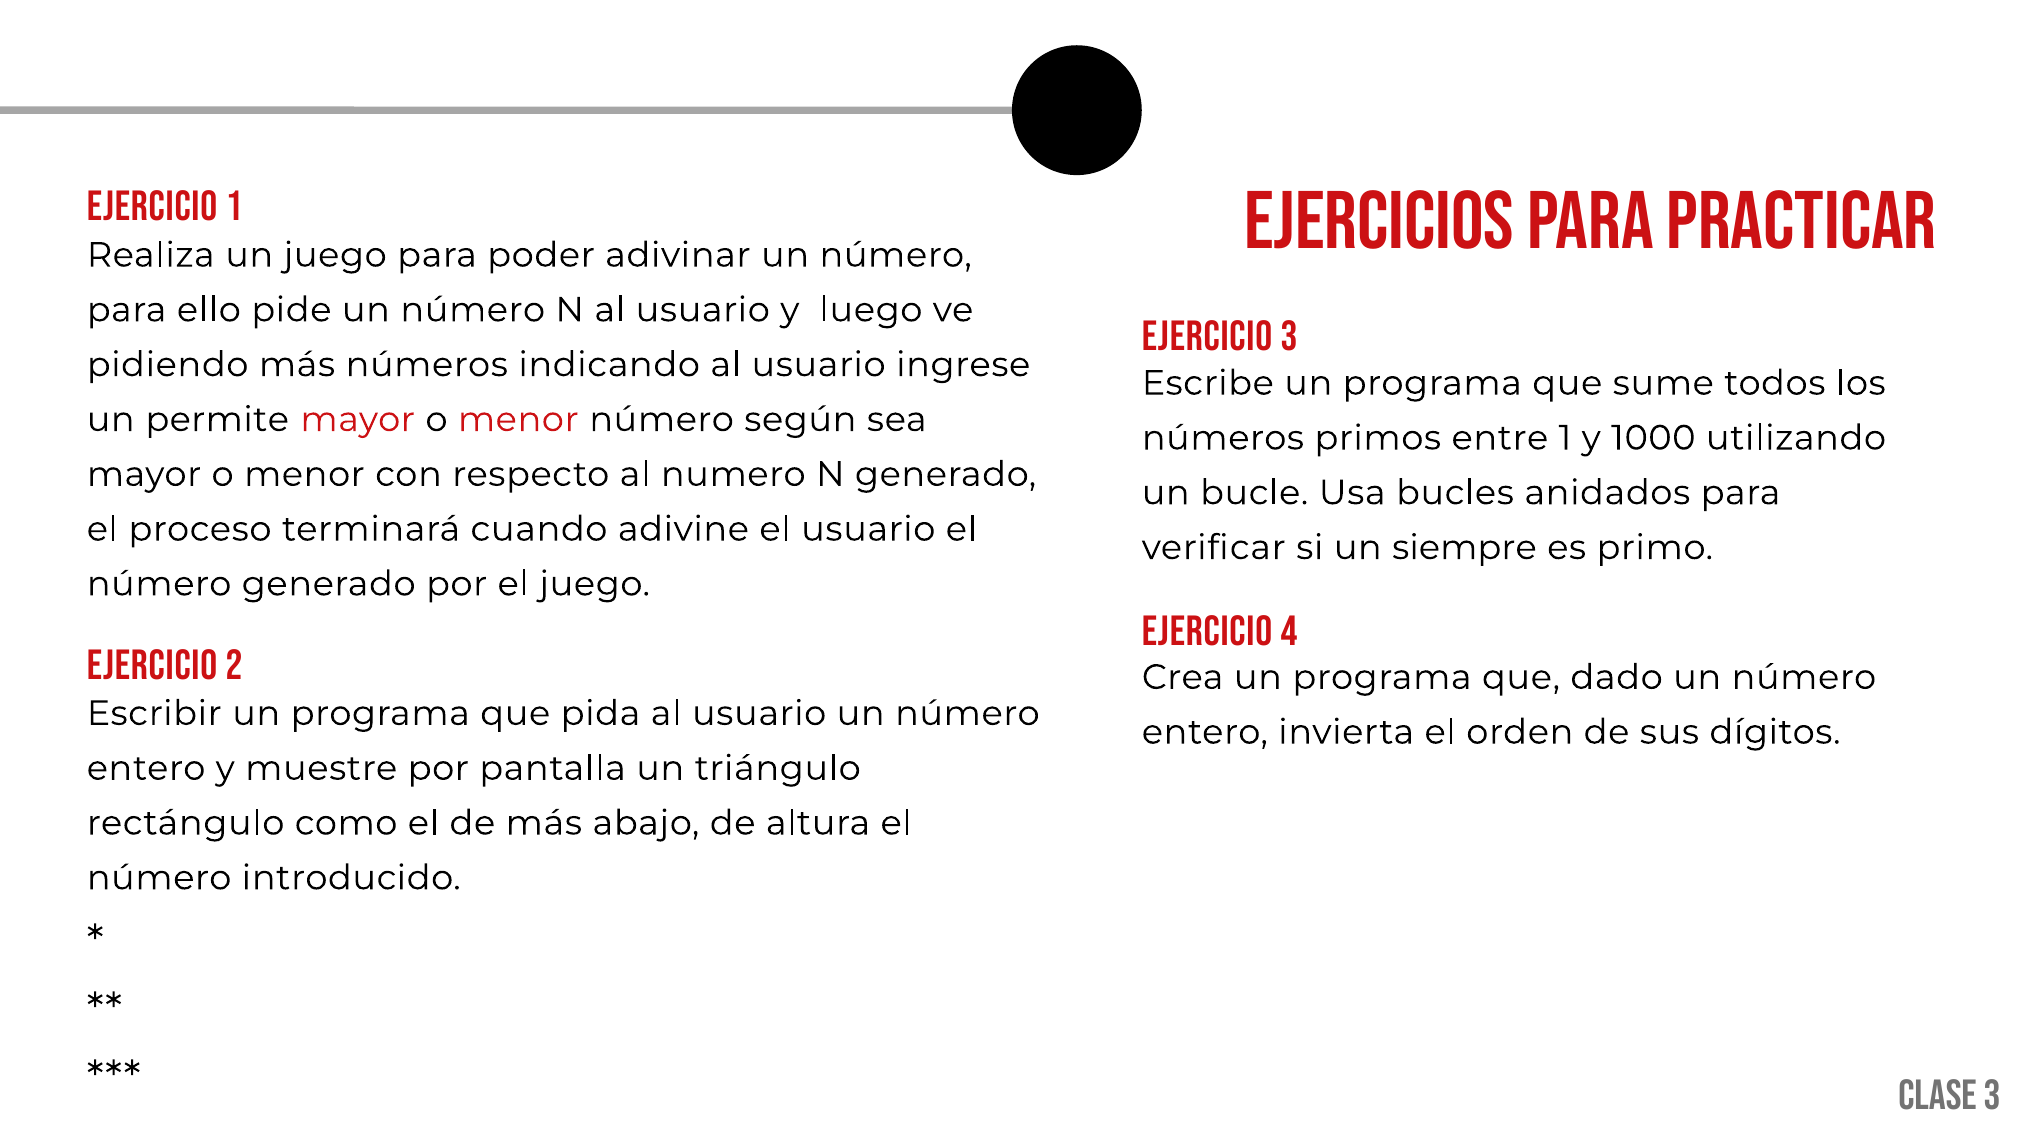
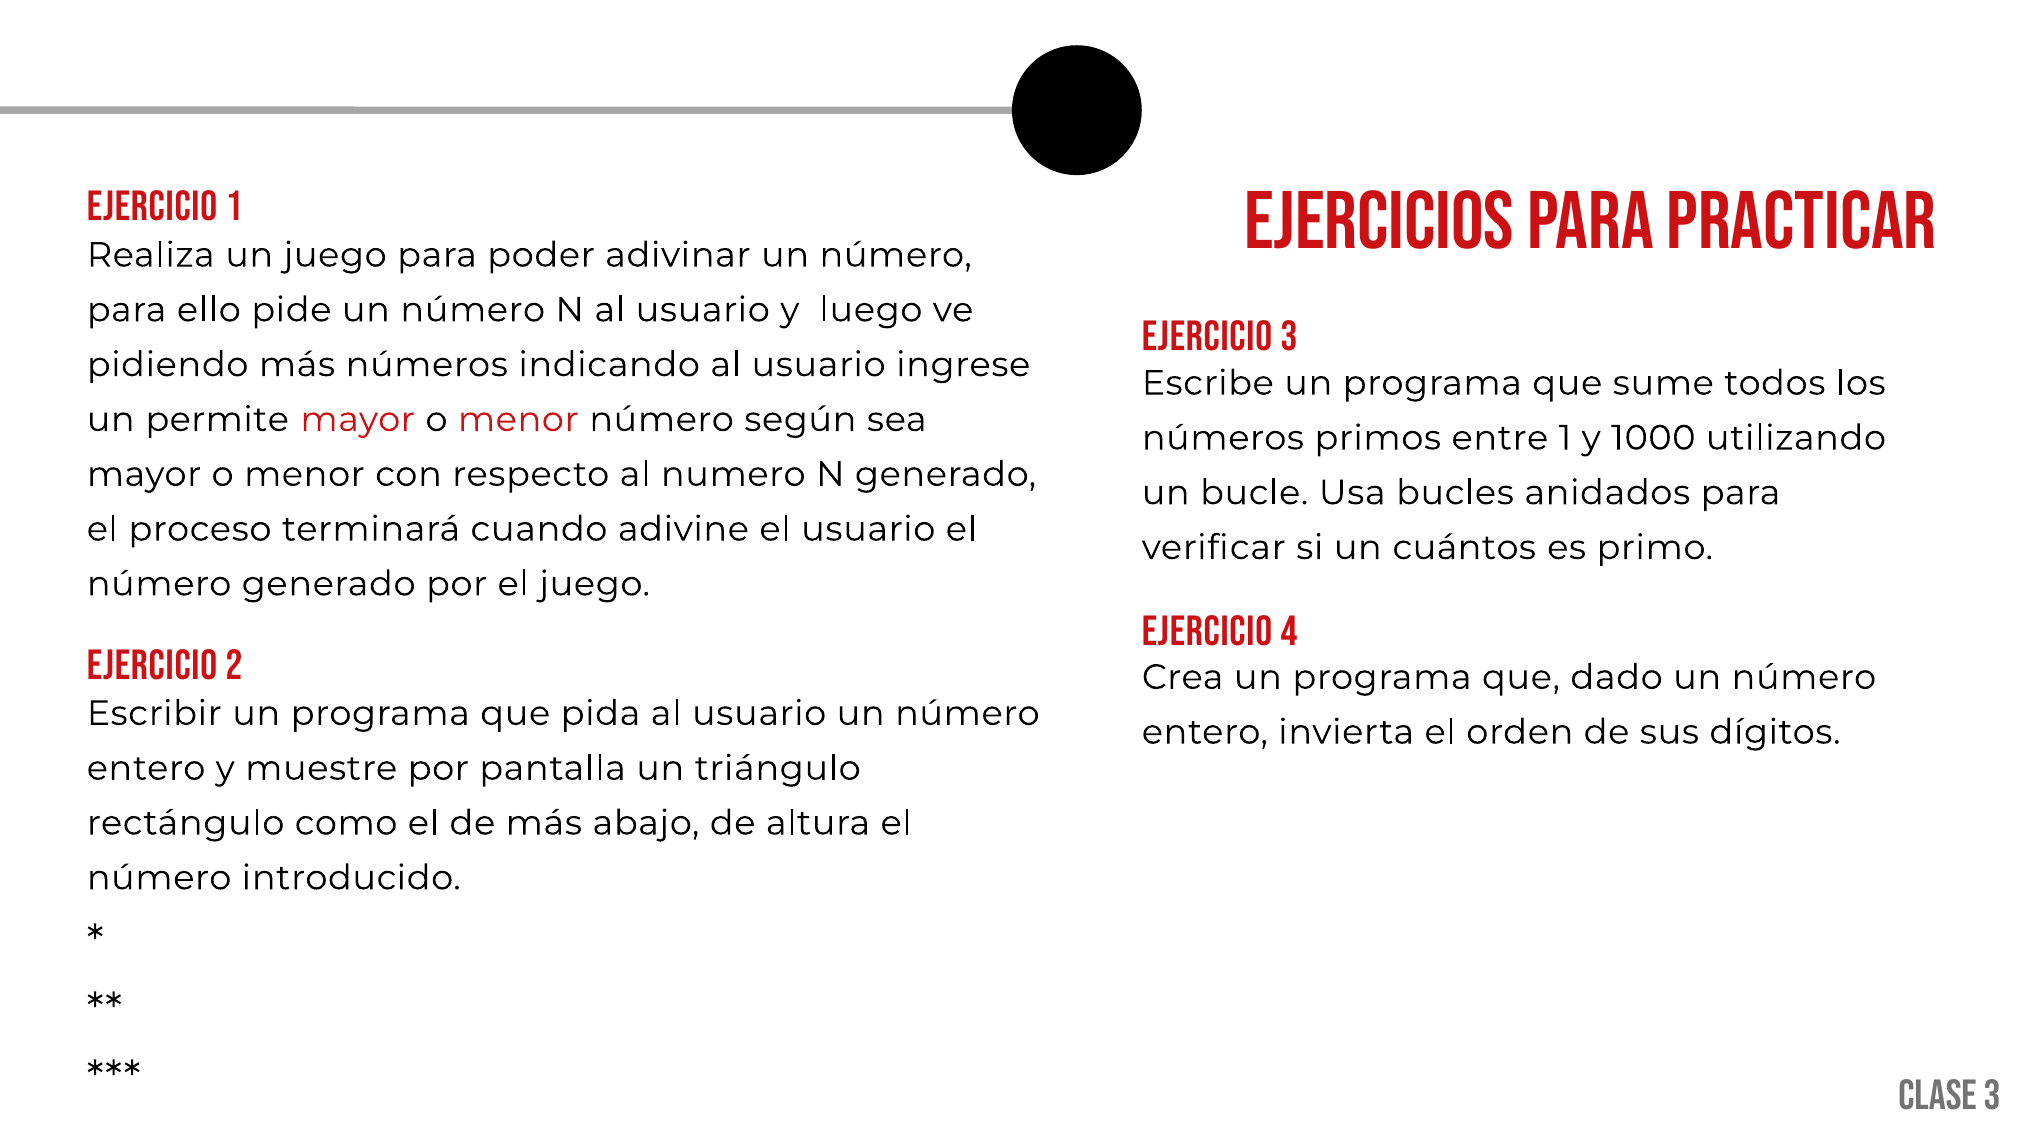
siempre: siempre -> cuántos
